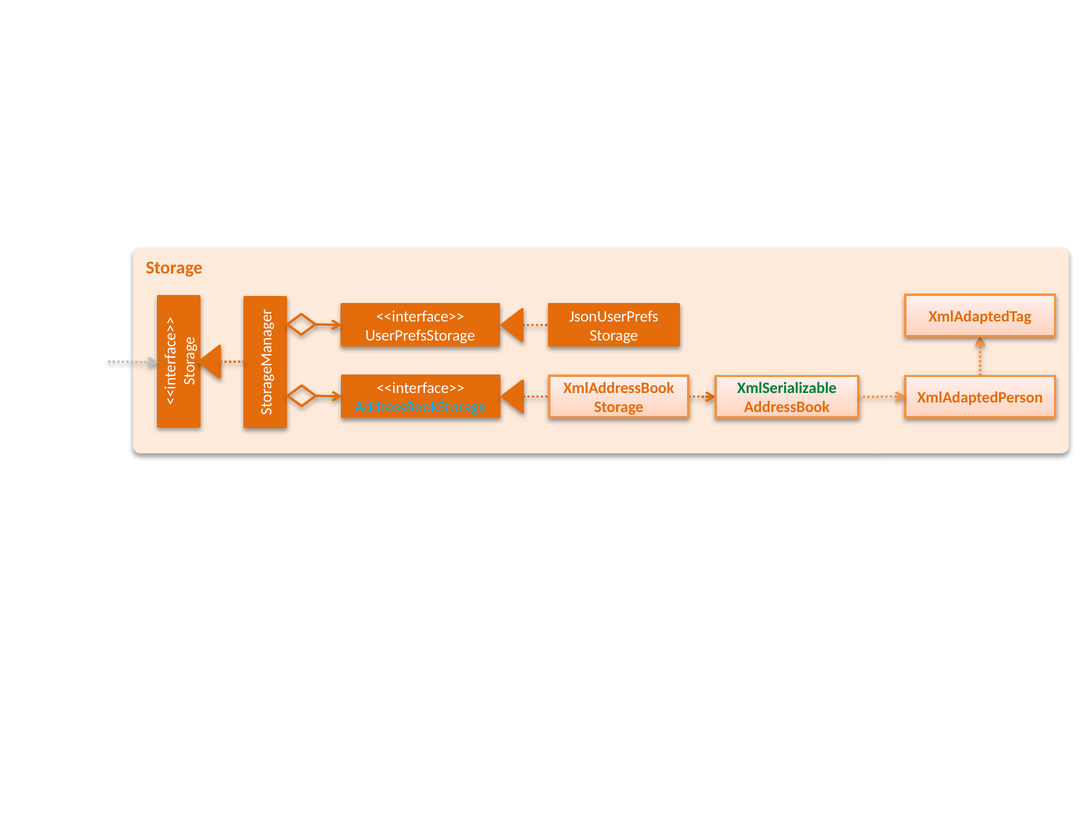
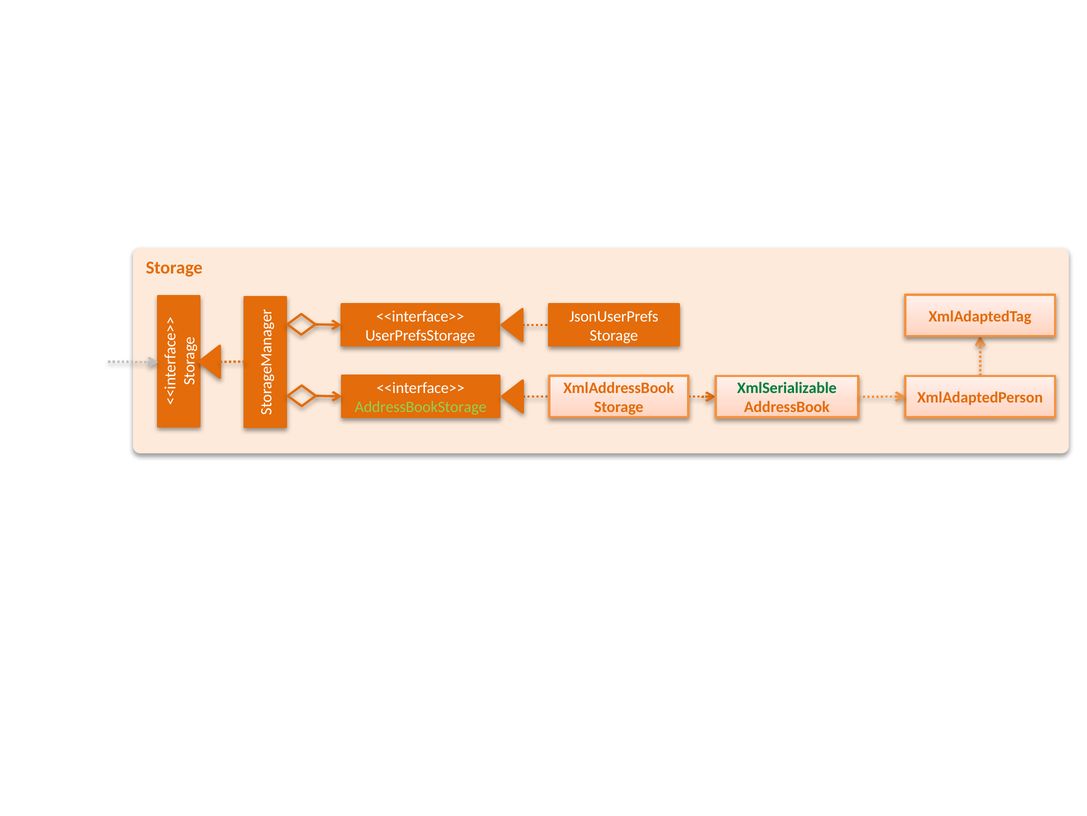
AddressBookStorage colour: light blue -> light green
